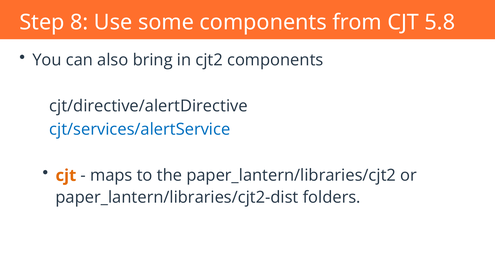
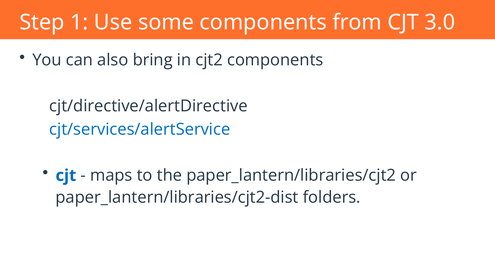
8: 8 -> 1
5.8: 5.8 -> 3.0
cjt at (66, 175) colour: orange -> blue
